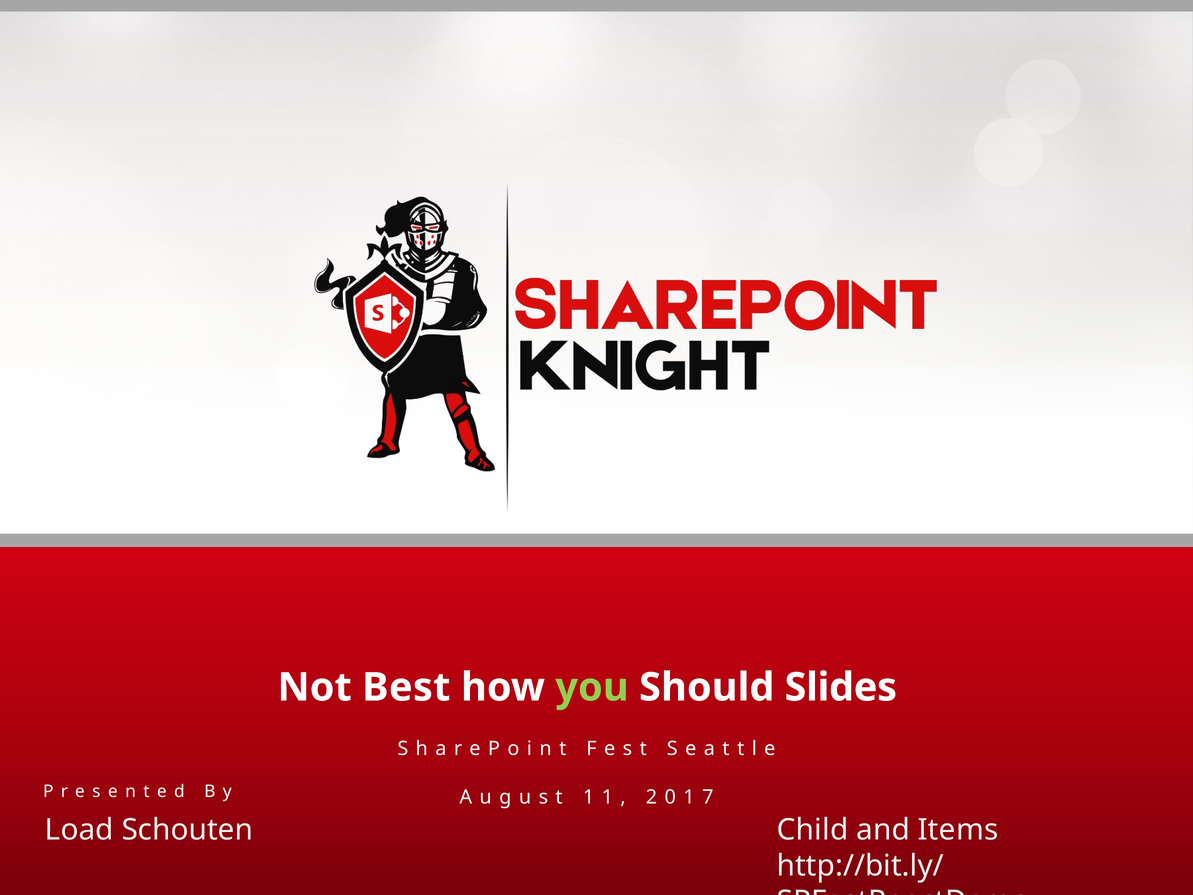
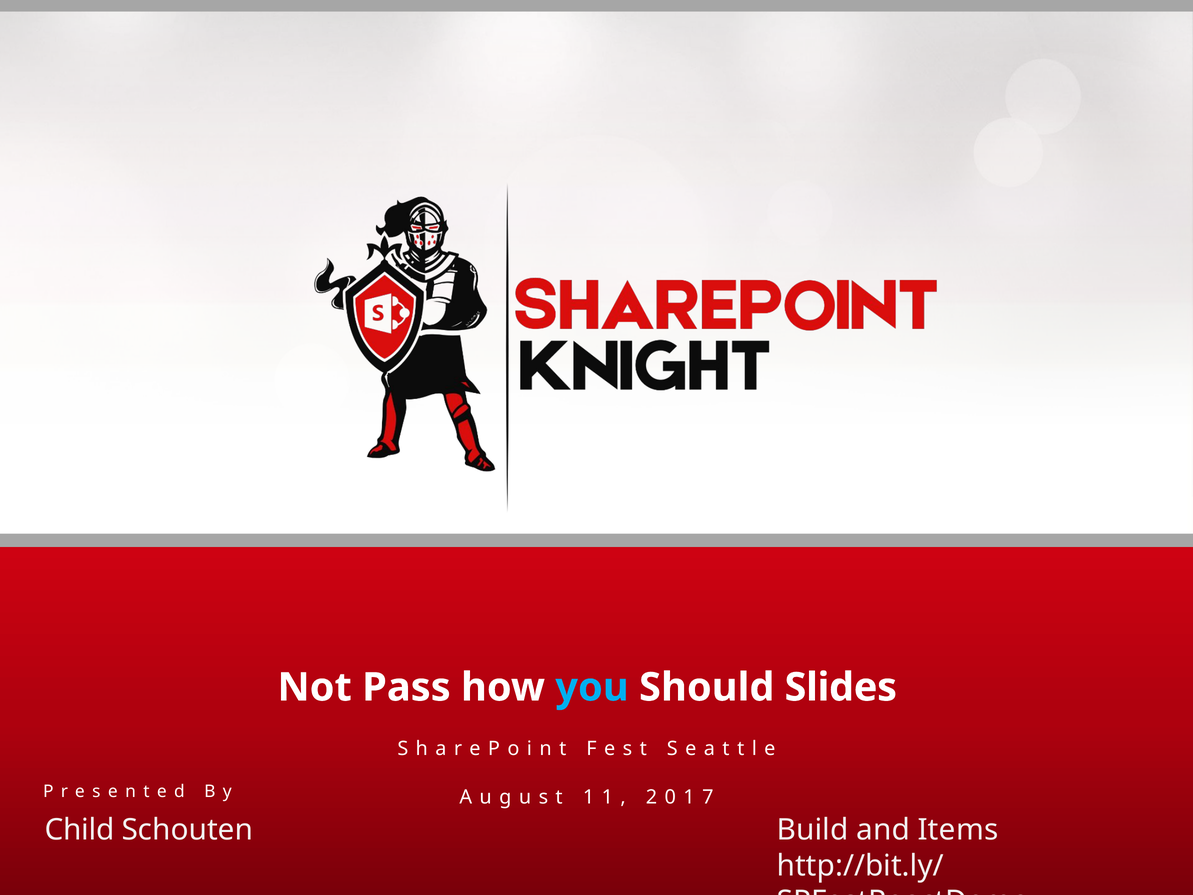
Best: Best -> Pass
you colour: light green -> light blue
Load: Load -> Child
Child: Child -> Build
